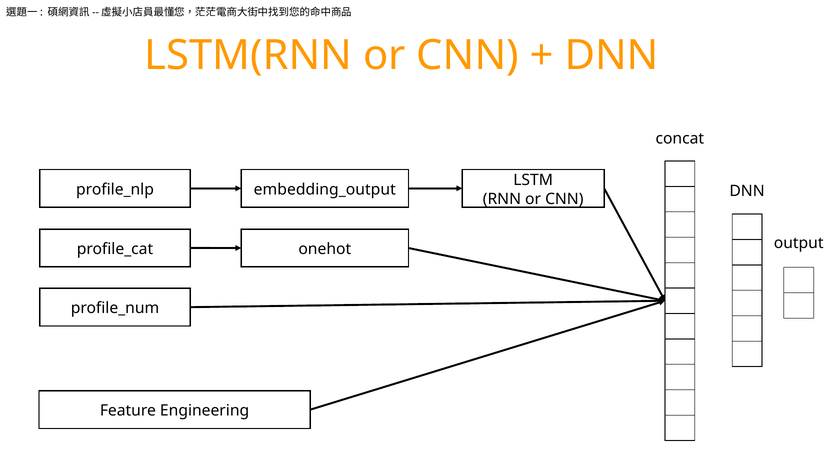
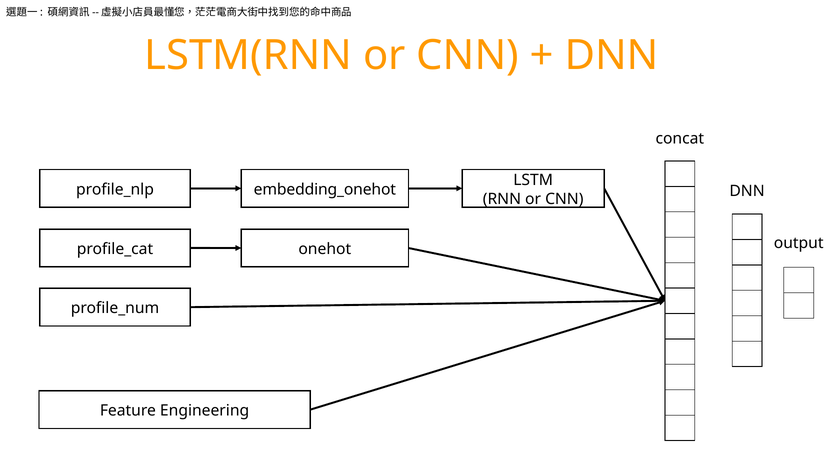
embedding_output: embedding_output -> embedding_onehot
